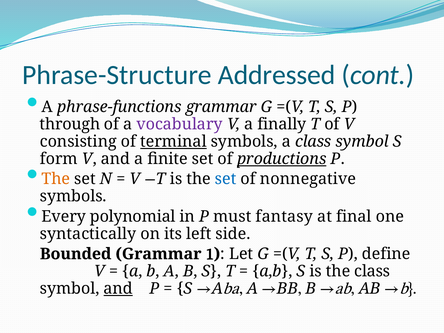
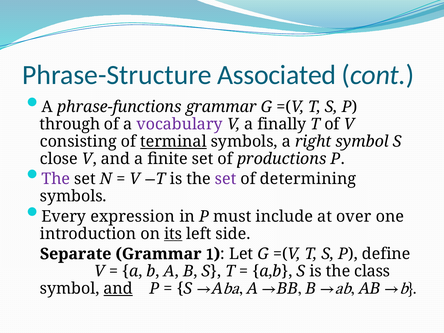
Addressed: Addressed -> Associated
a class: class -> right
form: form -> close
productions underline: present -> none
The at (56, 179) colour: orange -> purple
set at (226, 179) colour: blue -> purple
nonnegative: nonnegative -> determining
polynomial: polynomial -> expression
fantasy: fantasy -> include
final: final -> over
syntactically: syntactically -> introduction
its underline: none -> present
Bounded: Bounded -> Separate
